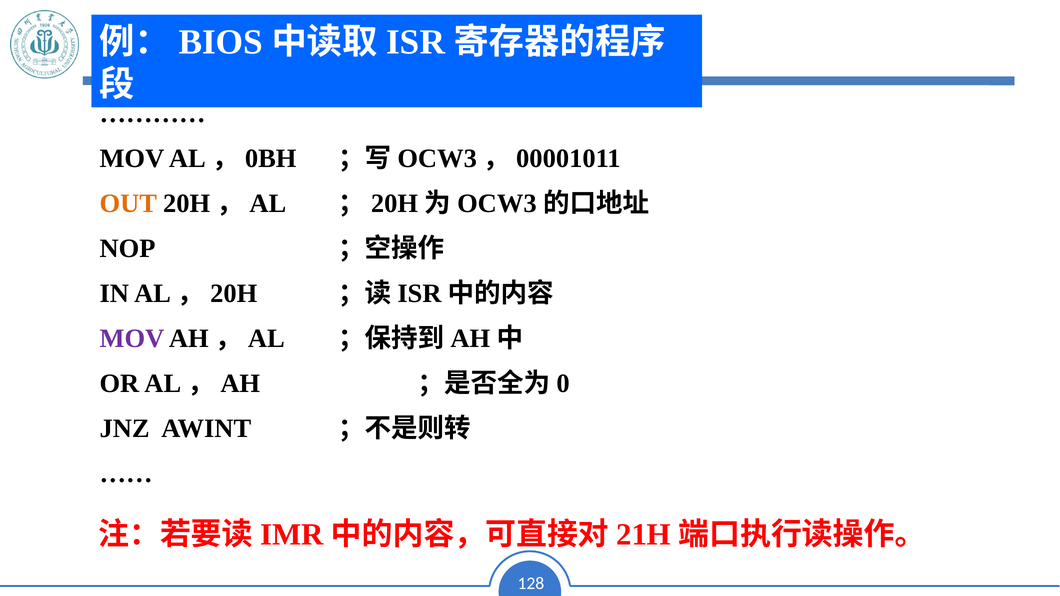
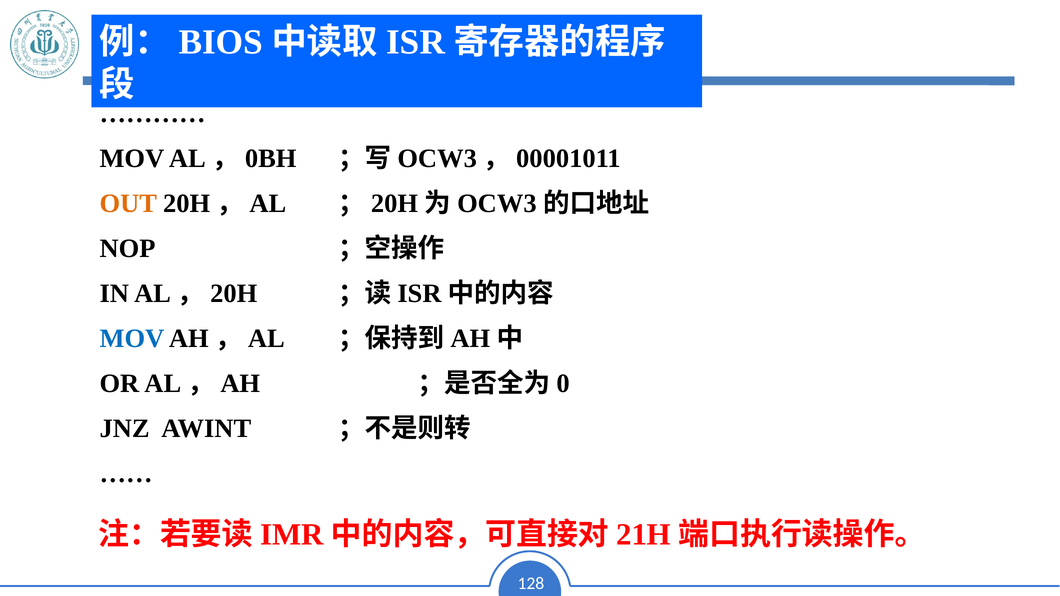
MOV at (132, 339) colour: purple -> blue
